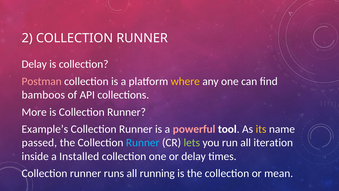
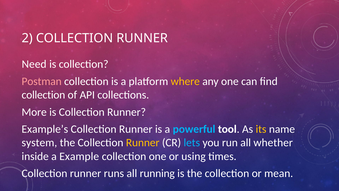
Delay at (34, 64): Delay -> Need
bamboos at (43, 95): bamboos -> collection
powerful colour: pink -> light blue
passed: passed -> system
Runner at (143, 143) colour: light blue -> yellow
lets colour: light green -> light blue
iteration: iteration -> whether
Installed: Installed -> Example
or delay: delay -> using
